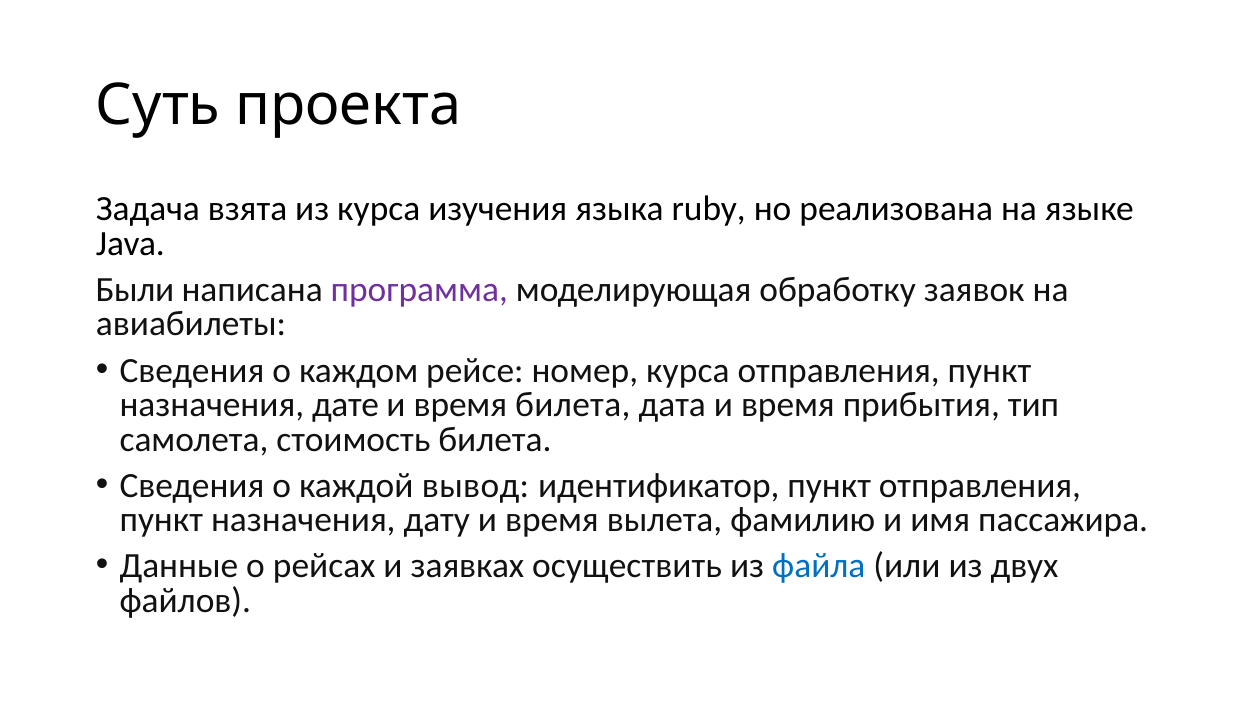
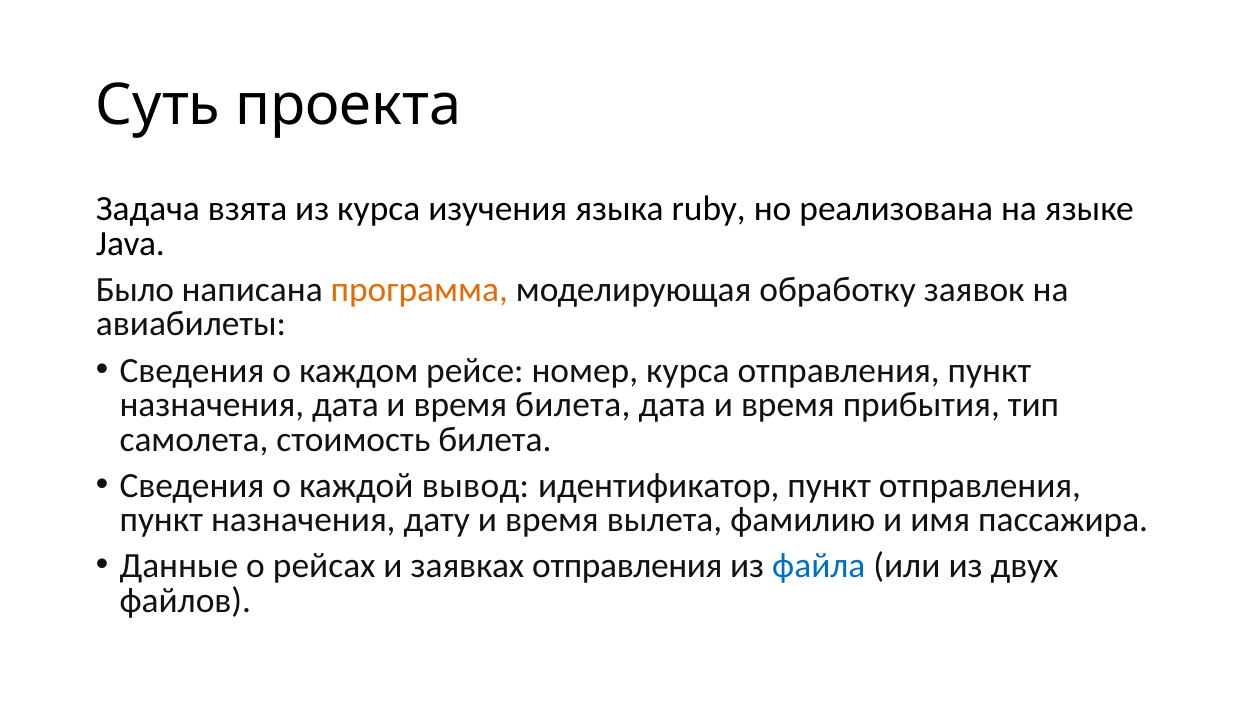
Были: Были -> Было
программа colour: purple -> orange
назначения дате: дате -> дата
заявках осуществить: осуществить -> отправления
